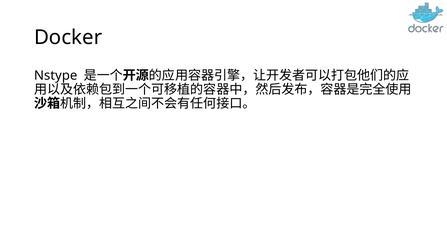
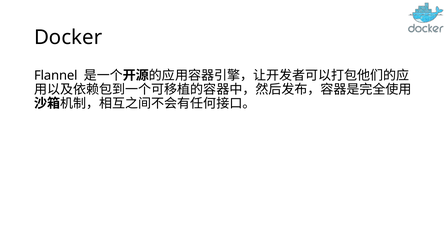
Nstype: Nstype -> Flannel
